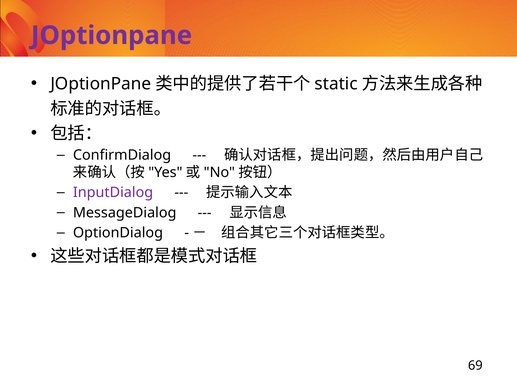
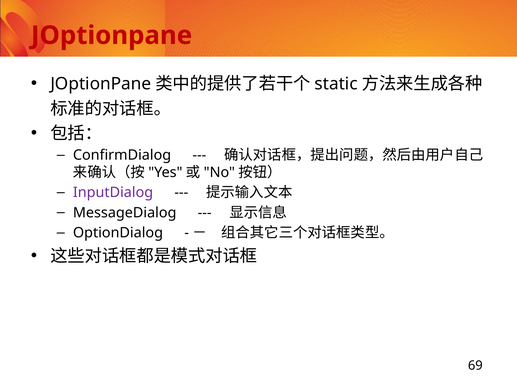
JOptionpane at (112, 35) colour: purple -> red
